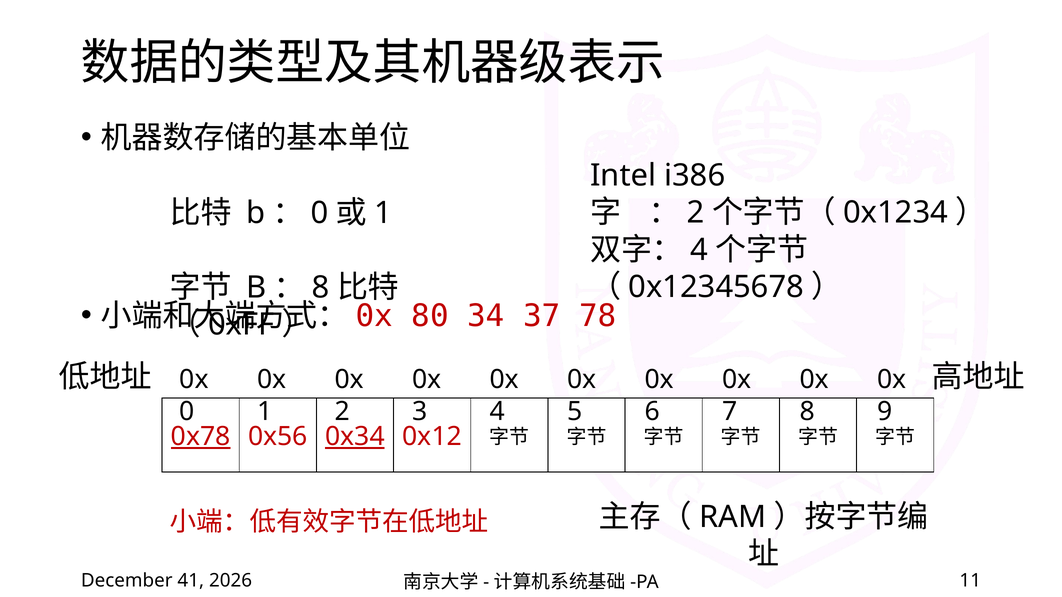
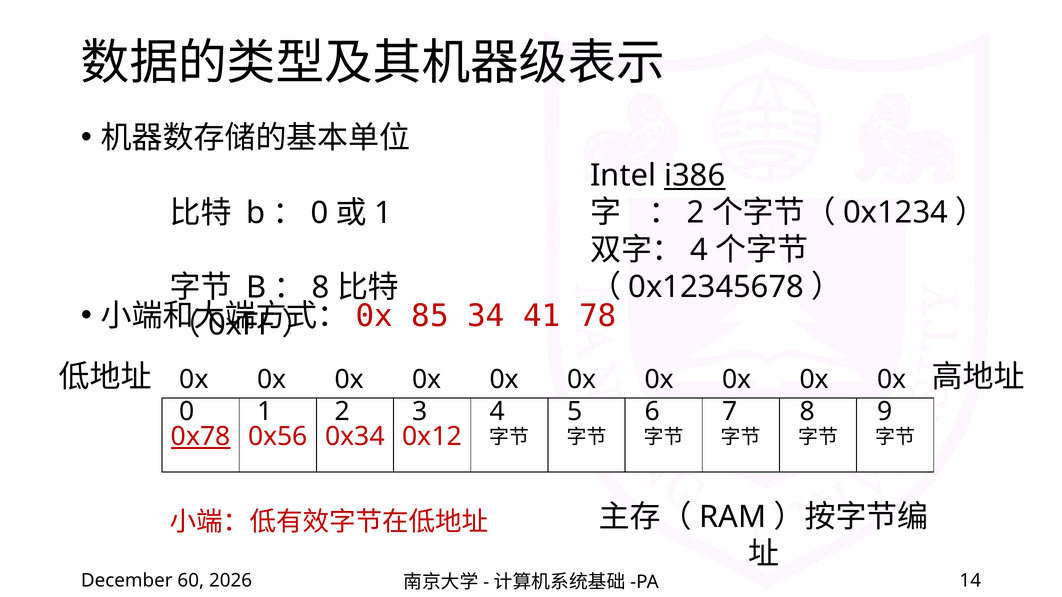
i386 underline: none -> present
80: 80 -> 85
37: 37 -> 41
0x34 underline: present -> none
41: 41 -> 60
11: 11 -> 14
